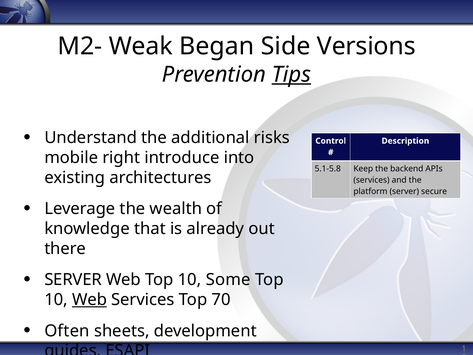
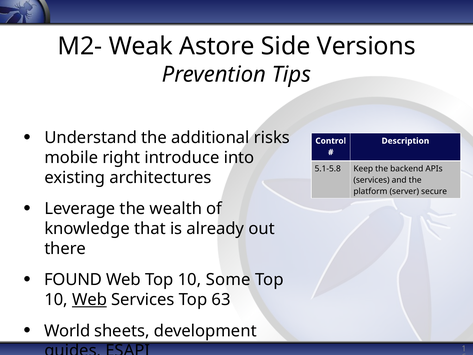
Began: Began -> Astore
Tips underline: present -> none
SERVER at (73, 280): SERVER -> FOUND
70: 70 -> 63
Often: Often -> World
